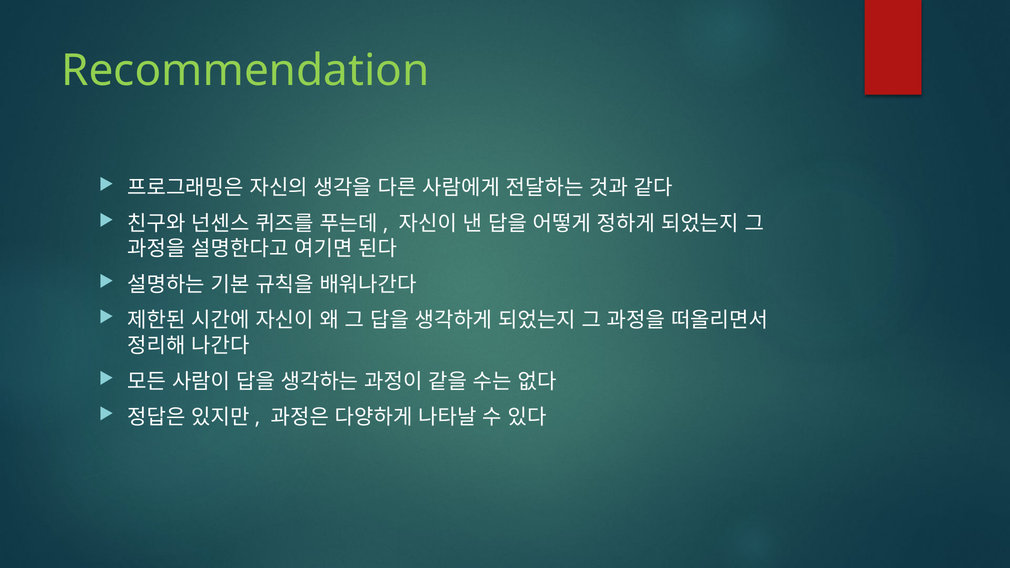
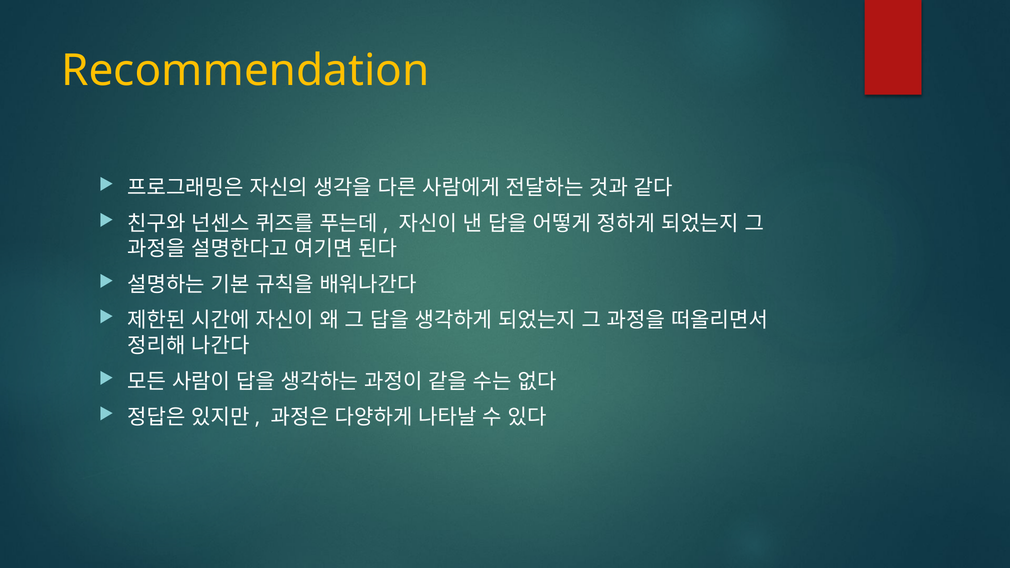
Recommendation colour: light green -> yellow
